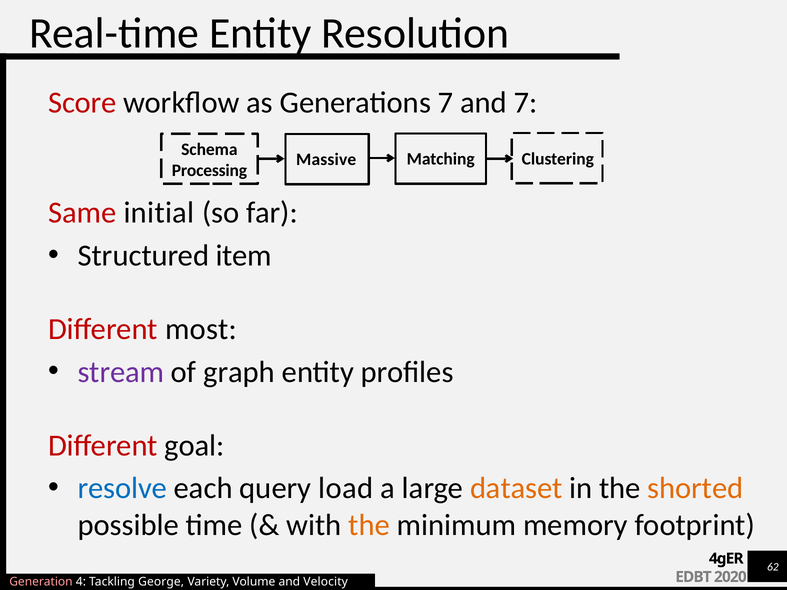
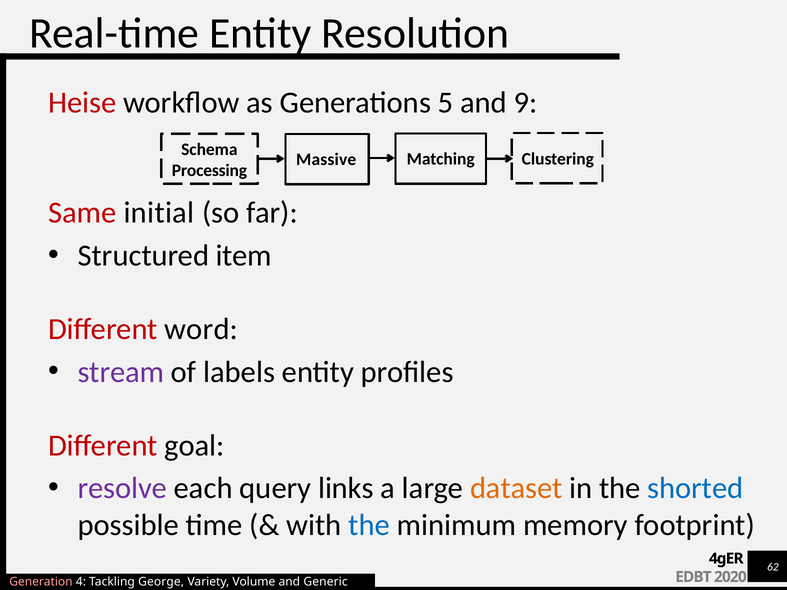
Score: Score -> Heise
Generations 7: 7 -> 5
and 7: 7 -> 9
most: most -> word
graph: graph -> labels
resolve colour: blue -> purple
load: load -> links
shorted colour: orange -> blue
the at (369, 525) colour: orange -> blue
Velocity: Velocity -> Generic
